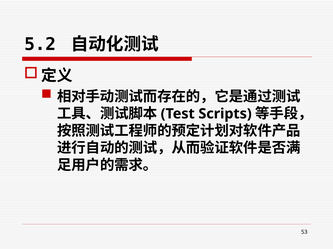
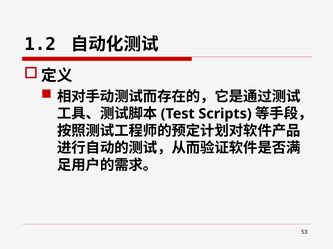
5.2: 5.2 -> 1.2
